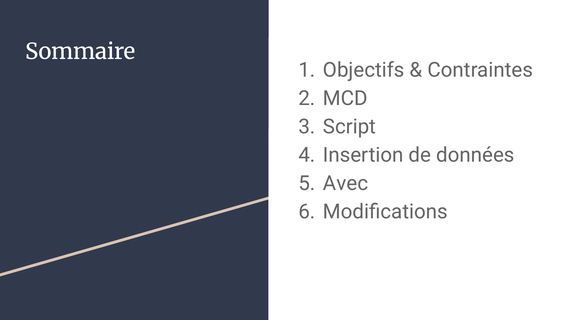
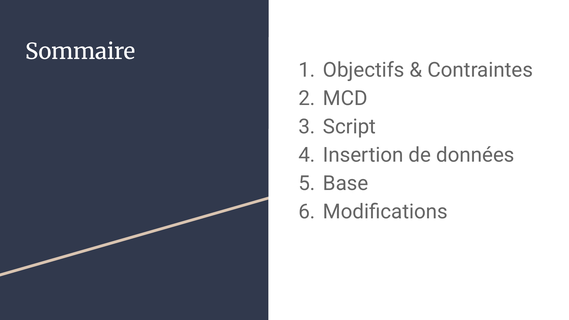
Avec: Avec -> Base
